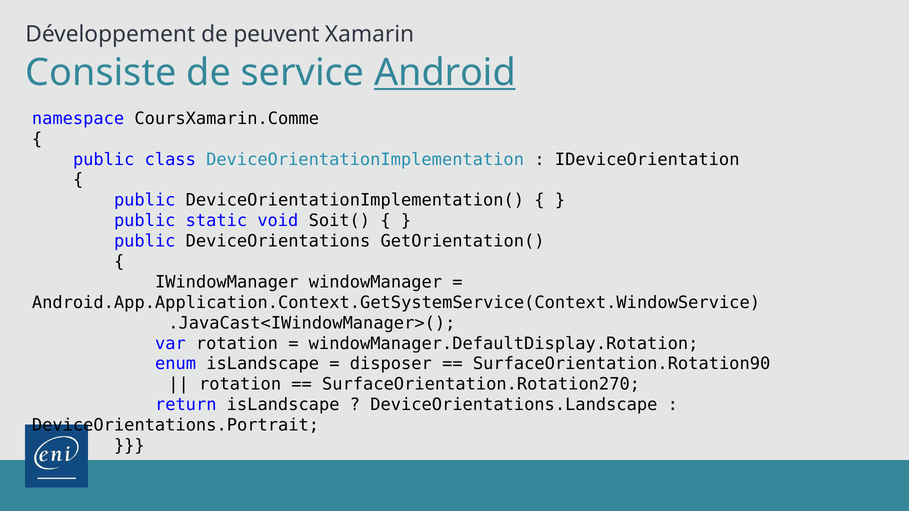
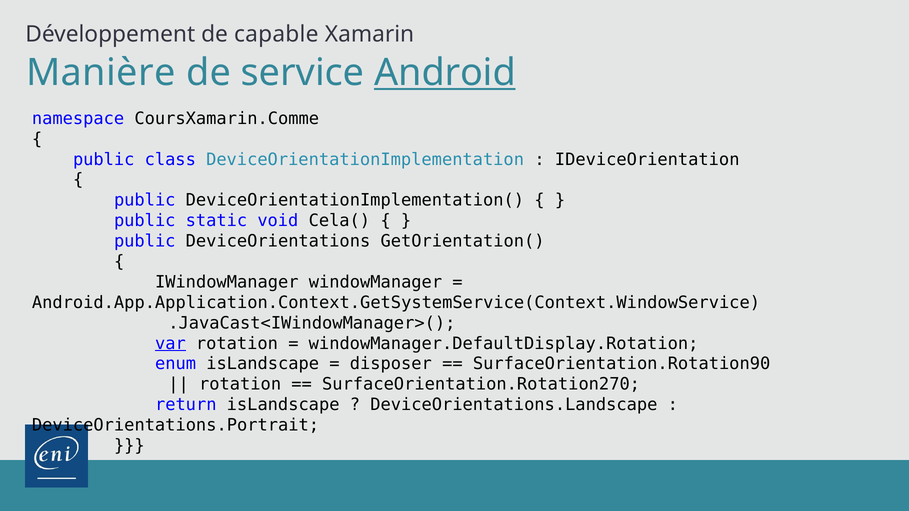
peuvent: peuvent -> capable
Consiste: Consiste -> Manière
Soit(: Soit( -> Cela(
var underline: none -> present
